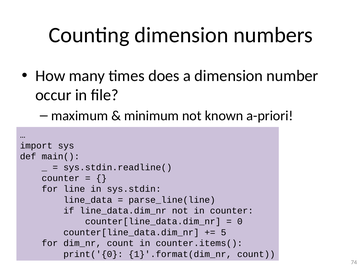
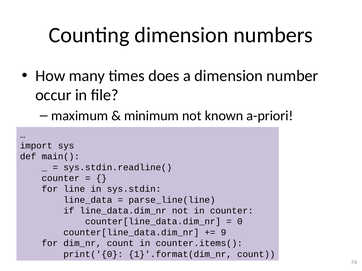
5: 5 -> 9
